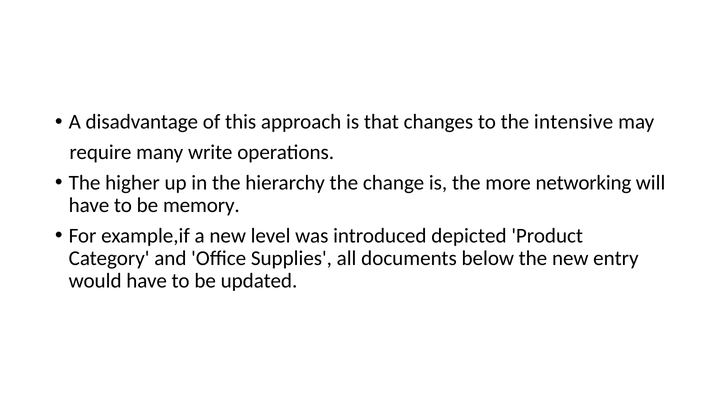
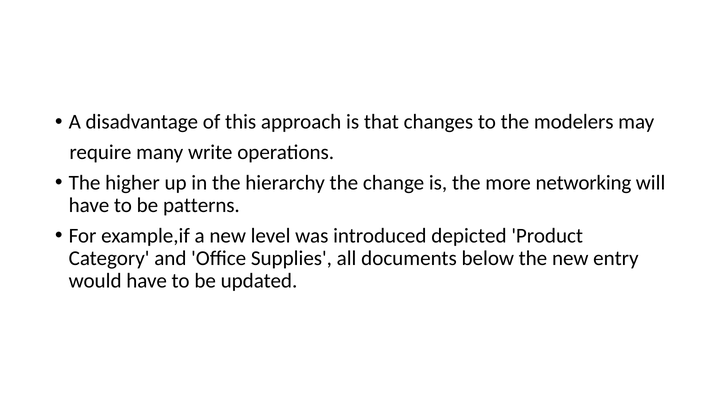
intensive: intensive -> modelers
memory: memory -> patterns
